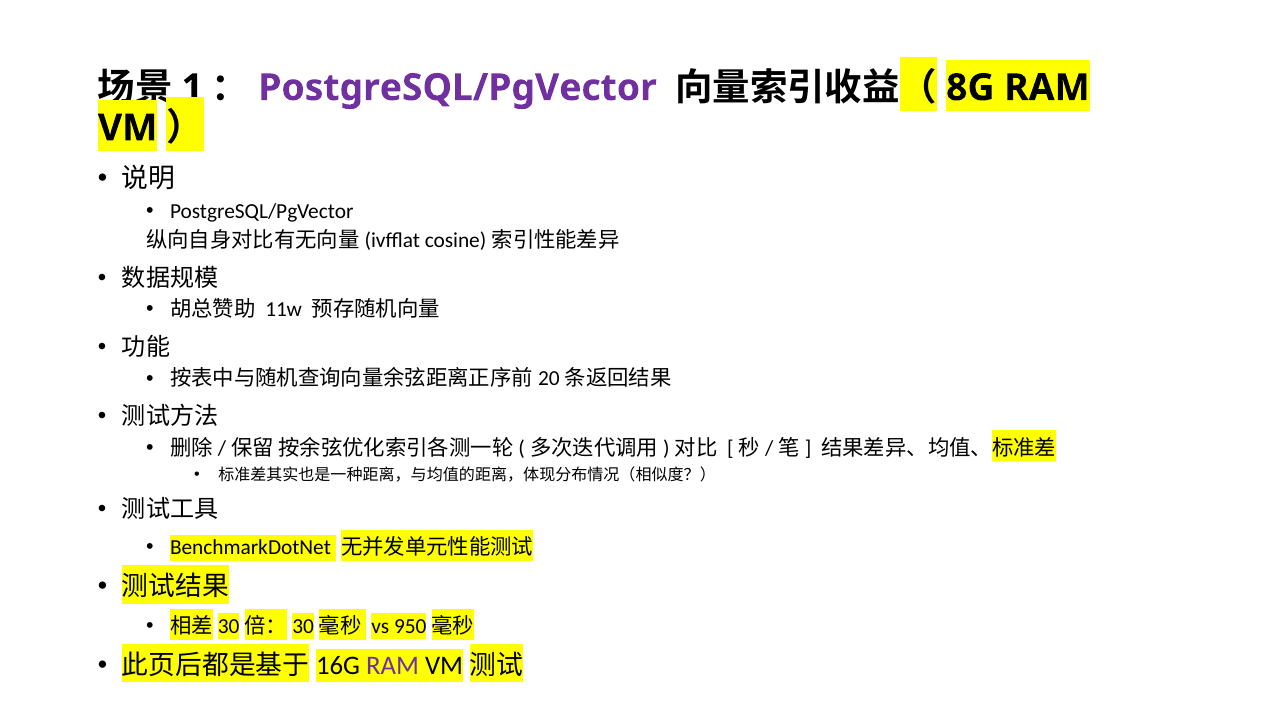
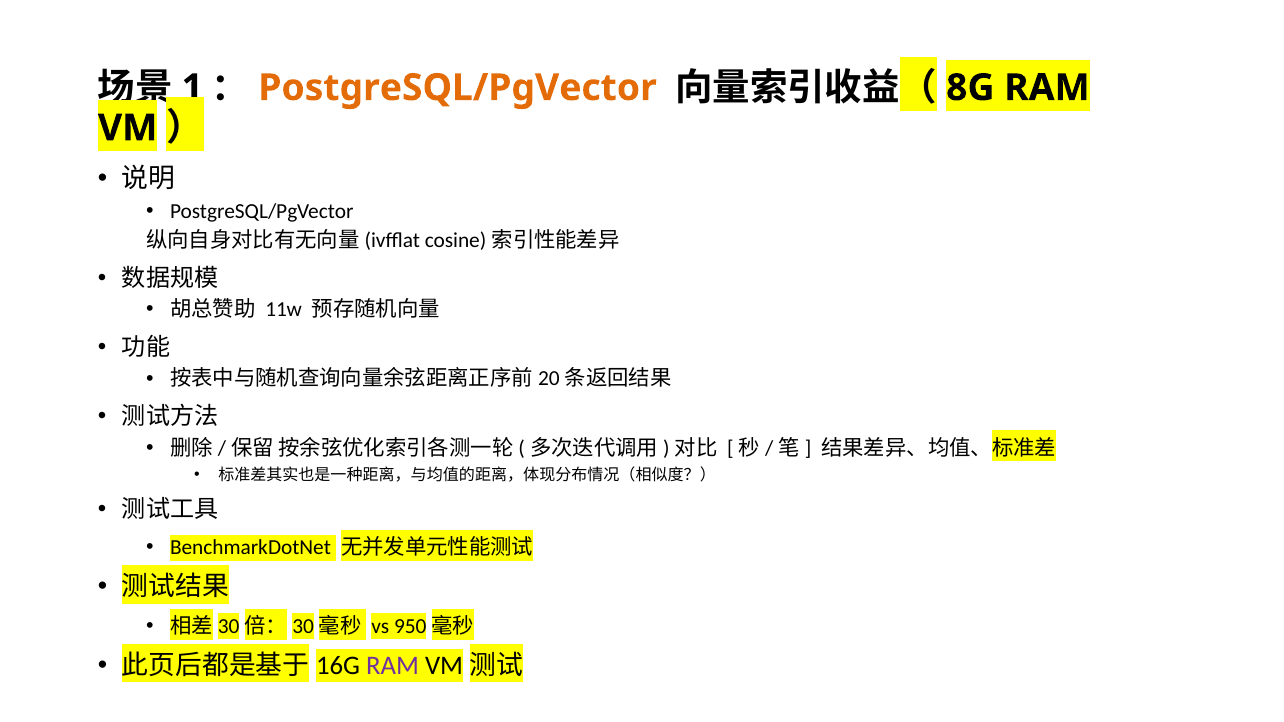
PostgreSQL/PgVector at (458, 88) colour: purple -> orange
